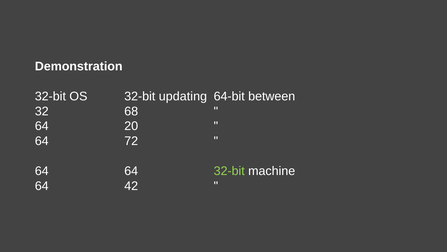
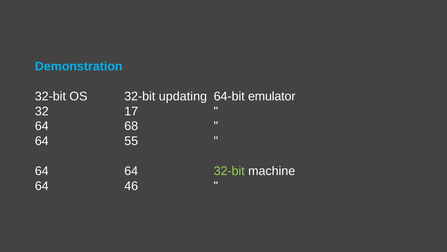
Demonstration colour: white -> light blue
between: between -> emulator
68: 68 -> 17
20: 20 -> 68
72: 72 -> 55
42: 42 -> 46
